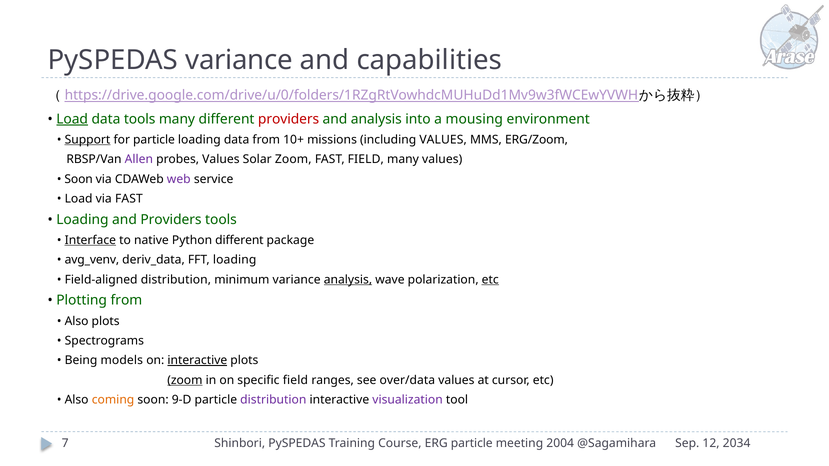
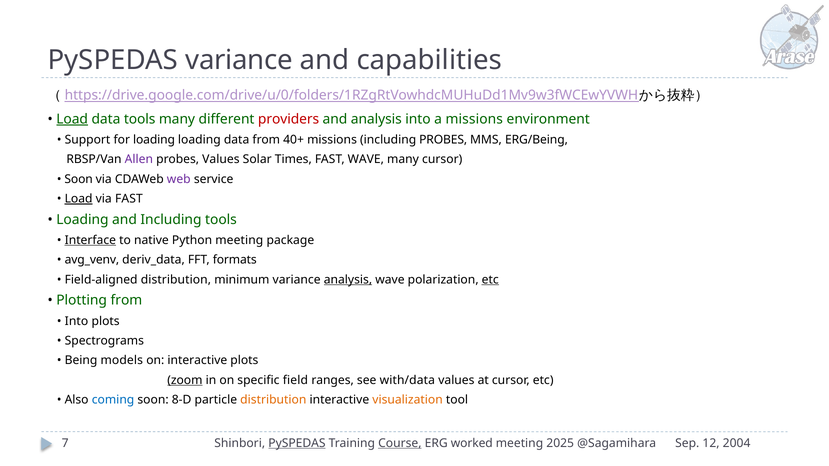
a mousing: mousing -> missions
Support underline: present -> none
for particle: particle -> loading
10+: 10+ -> 40+
including VALUES: VALUES -> PROBES
ERG/Zoom: ERG/Zoom -> ERG/Being
Solar Zoom: Zoom -> Times
FAST FIELD: FIELD -> WAVE
many values: values -> cursor
Load at (79, 199) underline: none -> present
and Providers: Providers -> Including
Python different: different -> meeting
FFT loading: loading -> formats
Also at (77, 321): Also -> Into
interactive at (197, 361) underline: present -> none
over/data: over/data -> with/data
coming colour: orange -> blue
9-D: 9-D -> 8-D
distribution at (273, 400) colour: purple -> orange
visualization colour: purple -> orange
PySPEDAS at (297, 443) underline: none -> present
Course underline: none -> present
ERG particle: particle -> worked
2004: 2004 -> 2025
2034: 2034 -> 2004
